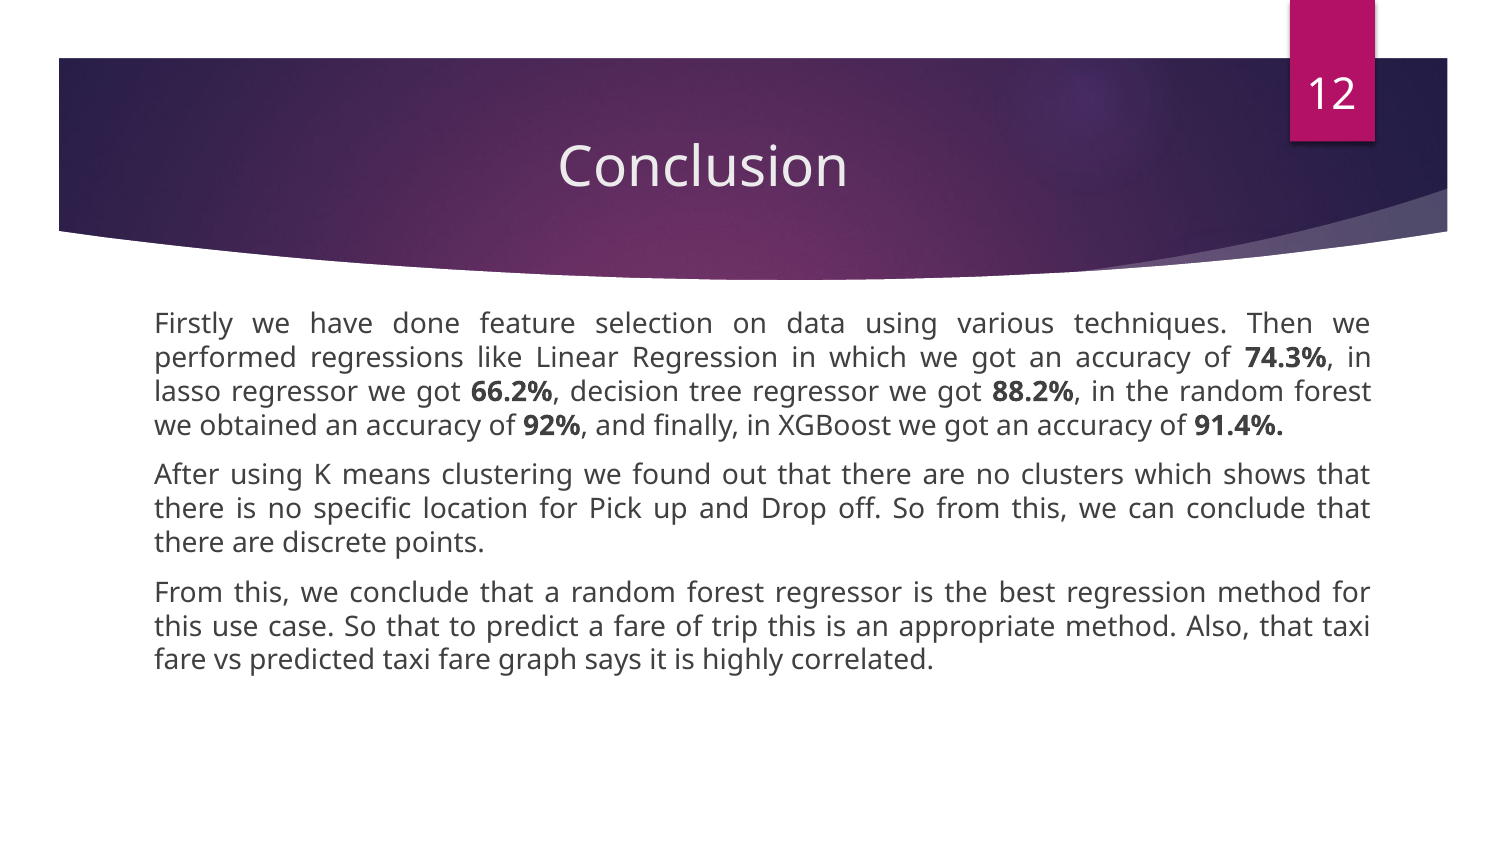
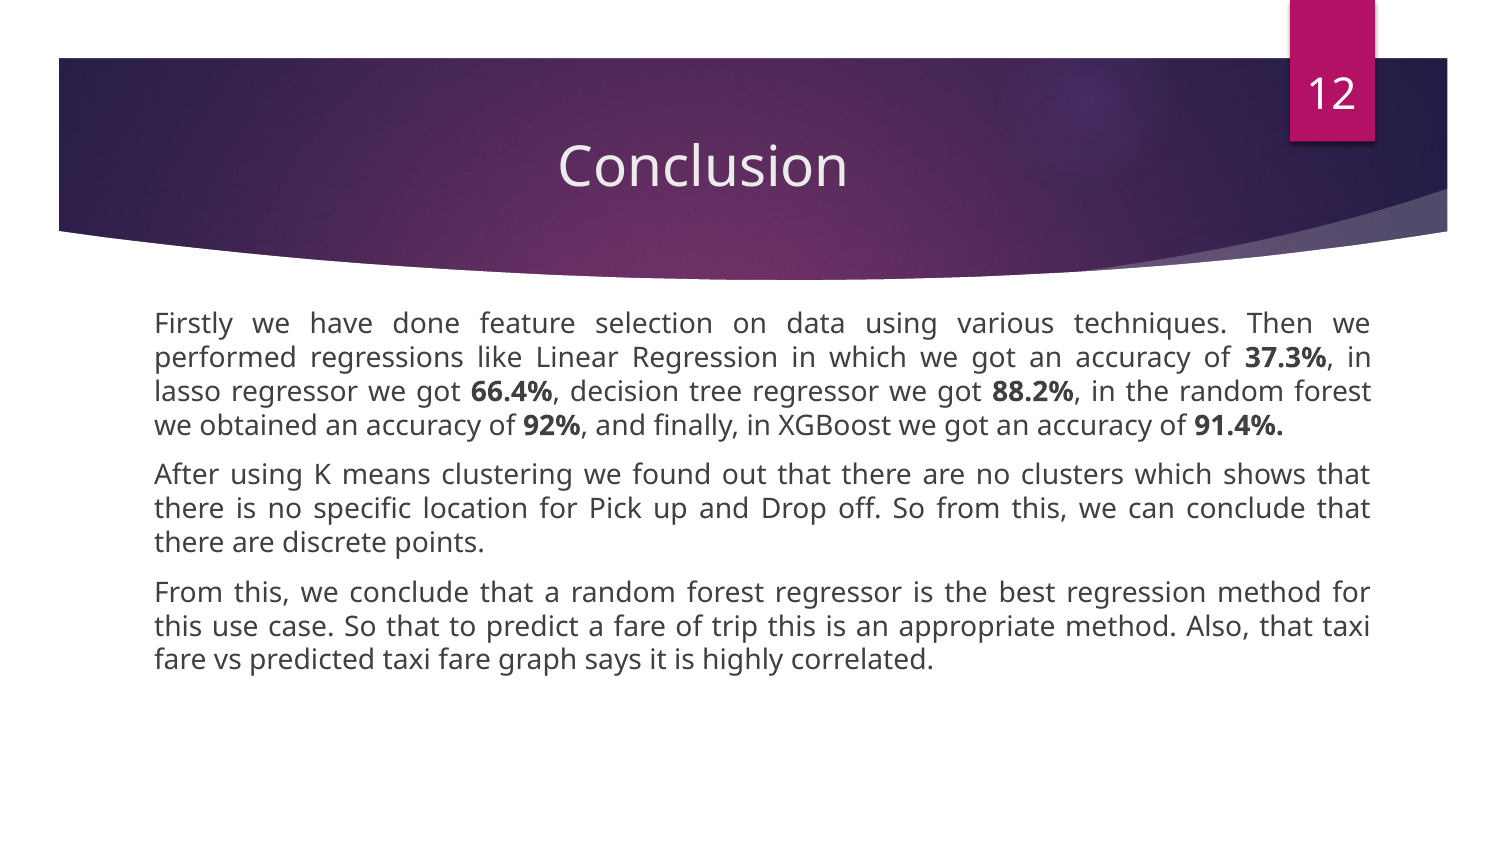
74.3%: 74.3% -> 37.3%
66.2%: 66.2% -> 66.4%
